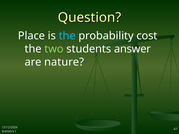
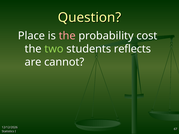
the at (67, 36) colour: light blue -> pink
answer: answer -> reflects
nature: nature -> cannot
